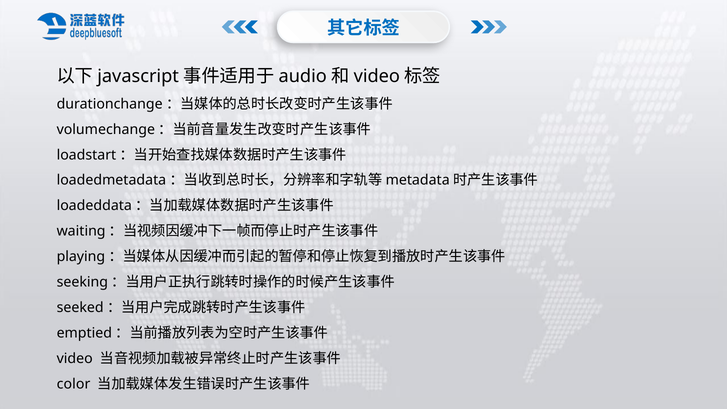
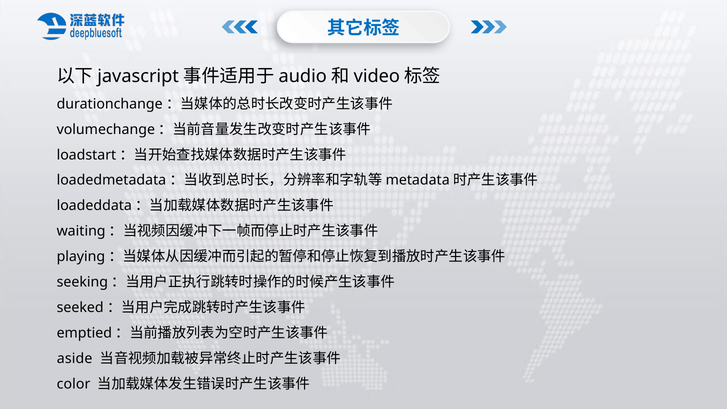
video: video -> aside
